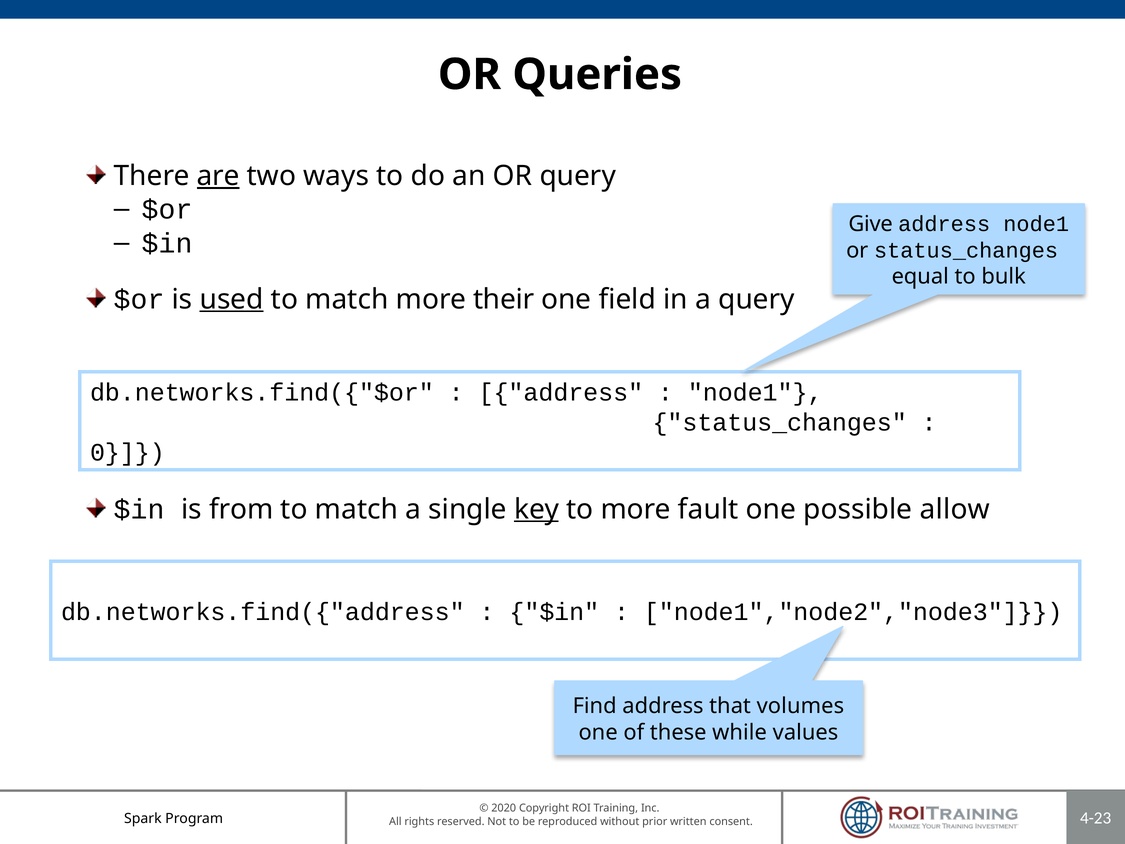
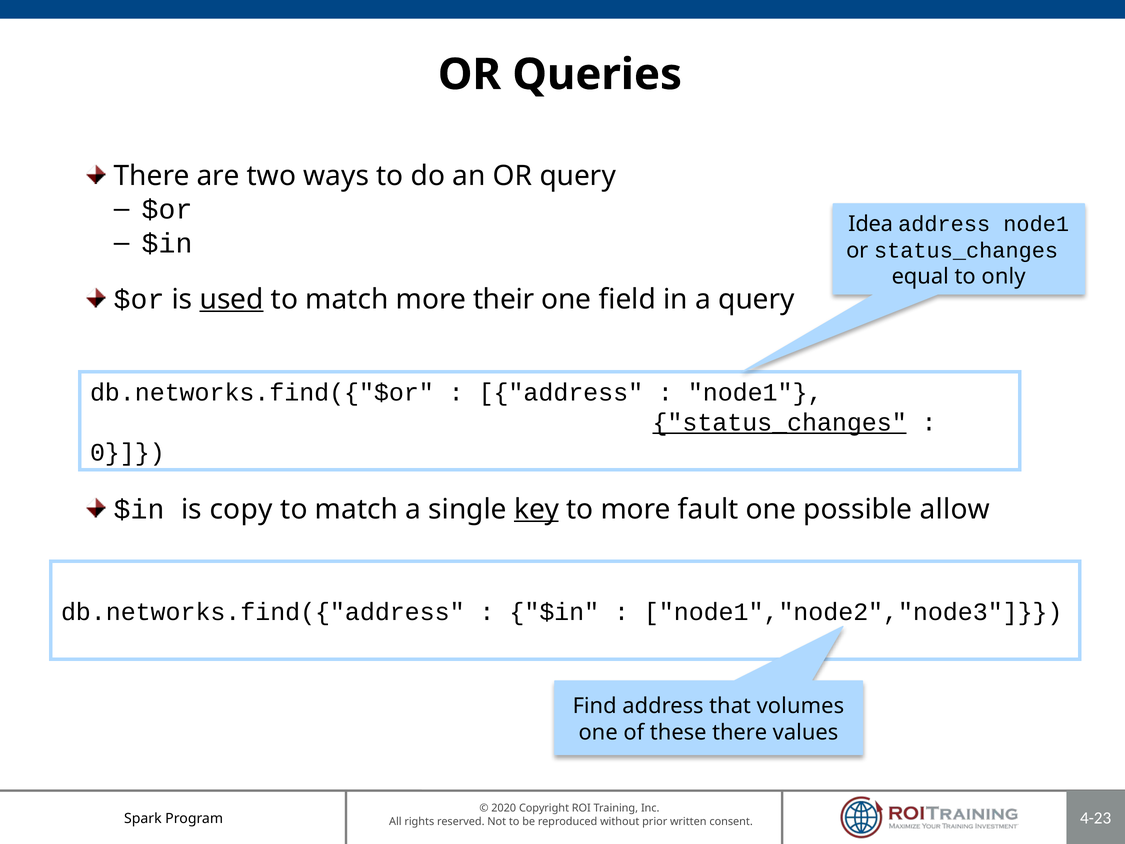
are underline: present -> none
Give: Give -> Idea
bulk: bulk -> only
status_changes at (780, 423) underline: none -> present
from: from -> copy
these while: while -> there
